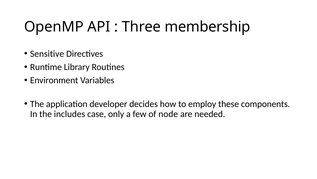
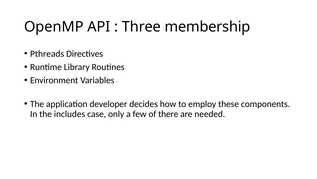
Sensitive: Sensitive -> Pthreads
node: node -> there
